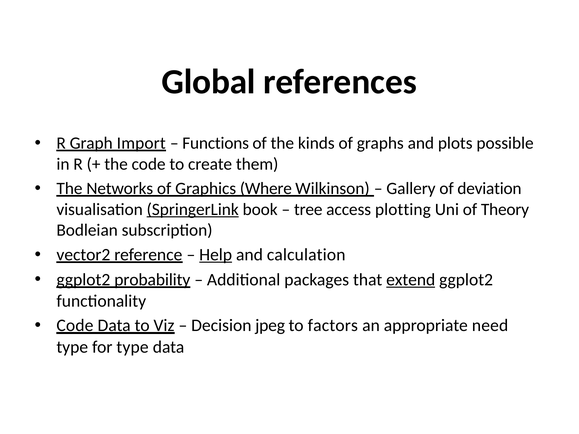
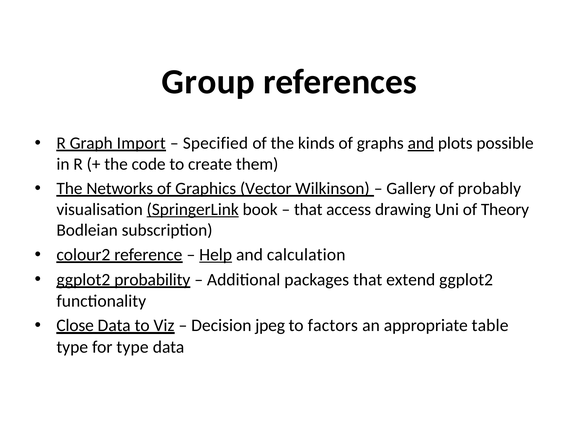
Global: Global -> Group
Functions: Functions -> Specified
and at (421, 143) underline: none -> present
Where: Where -> Vector
deviation: deviation -> probably
tree at (308, 210): tree -> that
plotting: plotting -> drawing
vector2: vector2 -> colour2
extend underline: present -> none
Code at (75, 326): Code -> Close
need: need -> table
